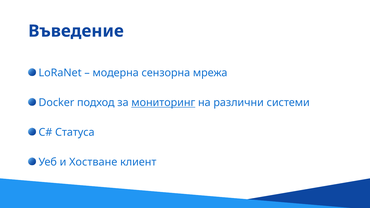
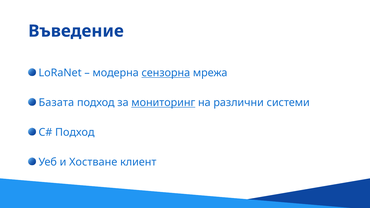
сензорна underline: none -> present
Docker: Docker -> Базата
Статуса at (75, 132): Статуса -> Подход
